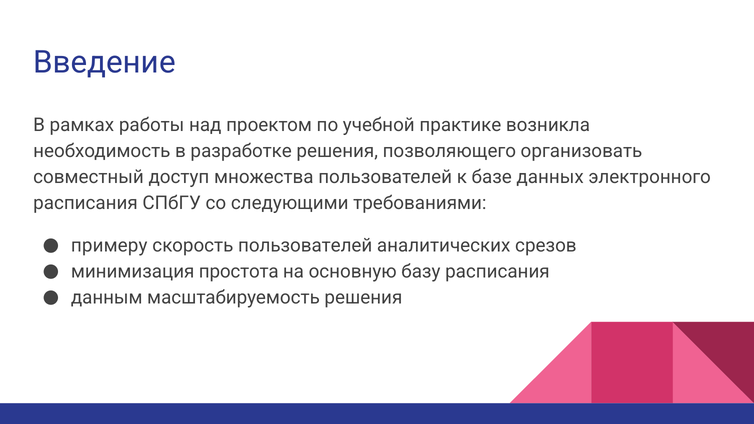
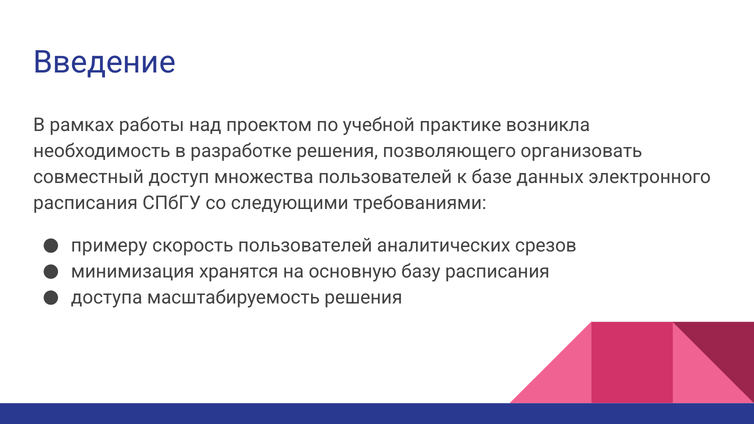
простота: простота -> хранятся
данным: данным -> доступа
